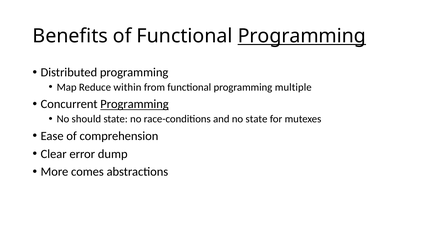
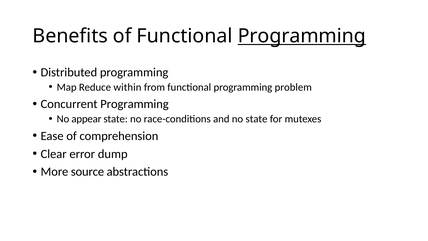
multiple: multiple -> problem
Programming at (134, 104) underline: present -> none
should: should -> appear
comes: comes -> source
